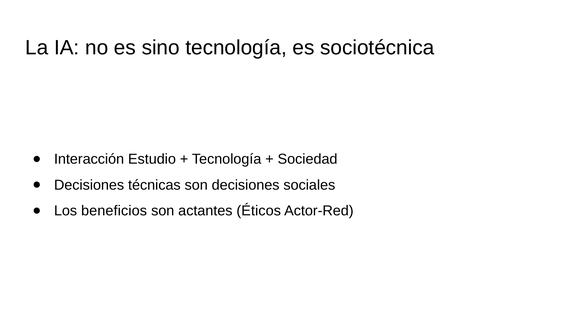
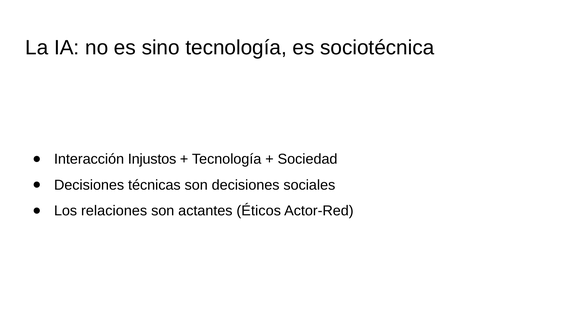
Estudio: Estudio -> Injustos
beneficios: beneficios -> relaciones
